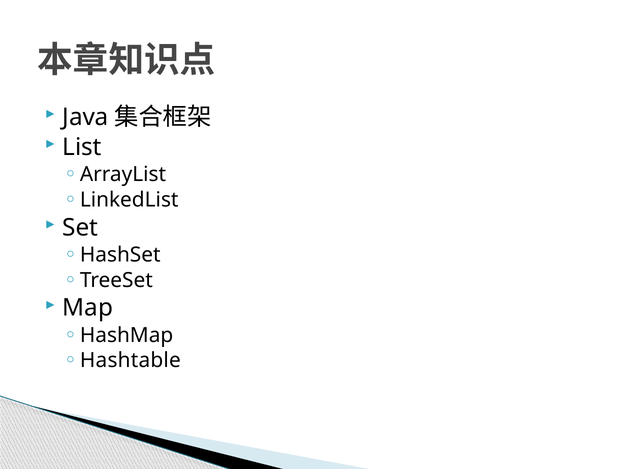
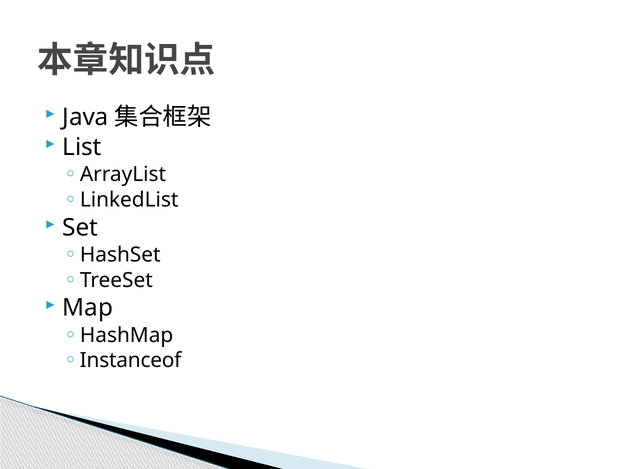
Hashtable: Hashtable -> Instanceof
